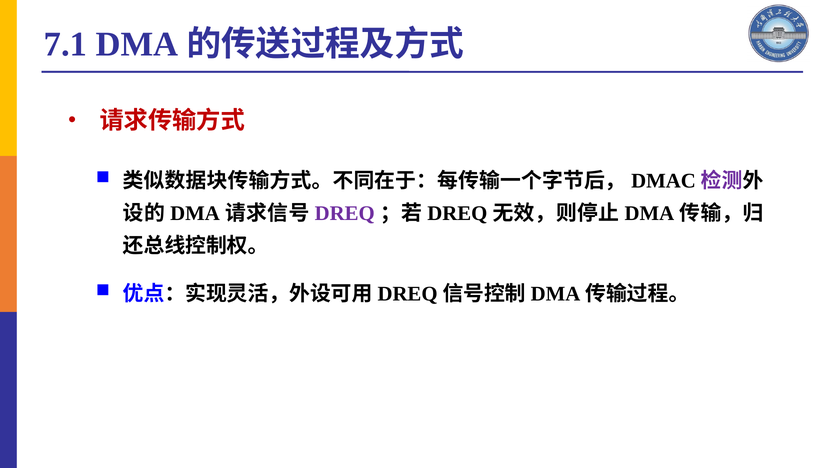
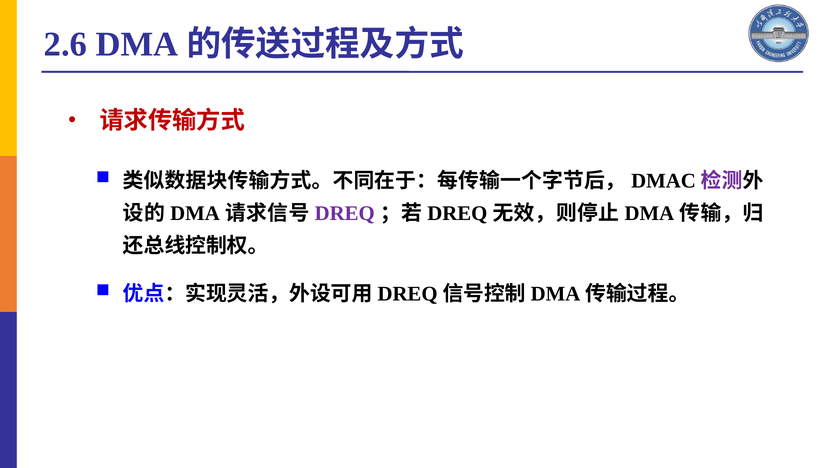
7.1: 7.1 -> 2.6
